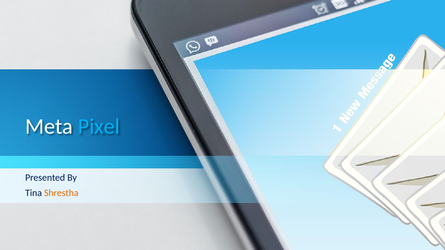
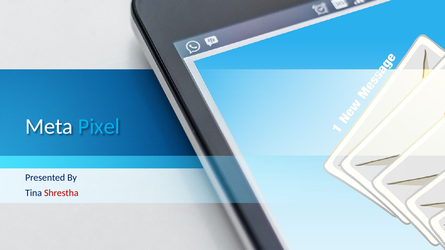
Shrestha colour: orange -> red
